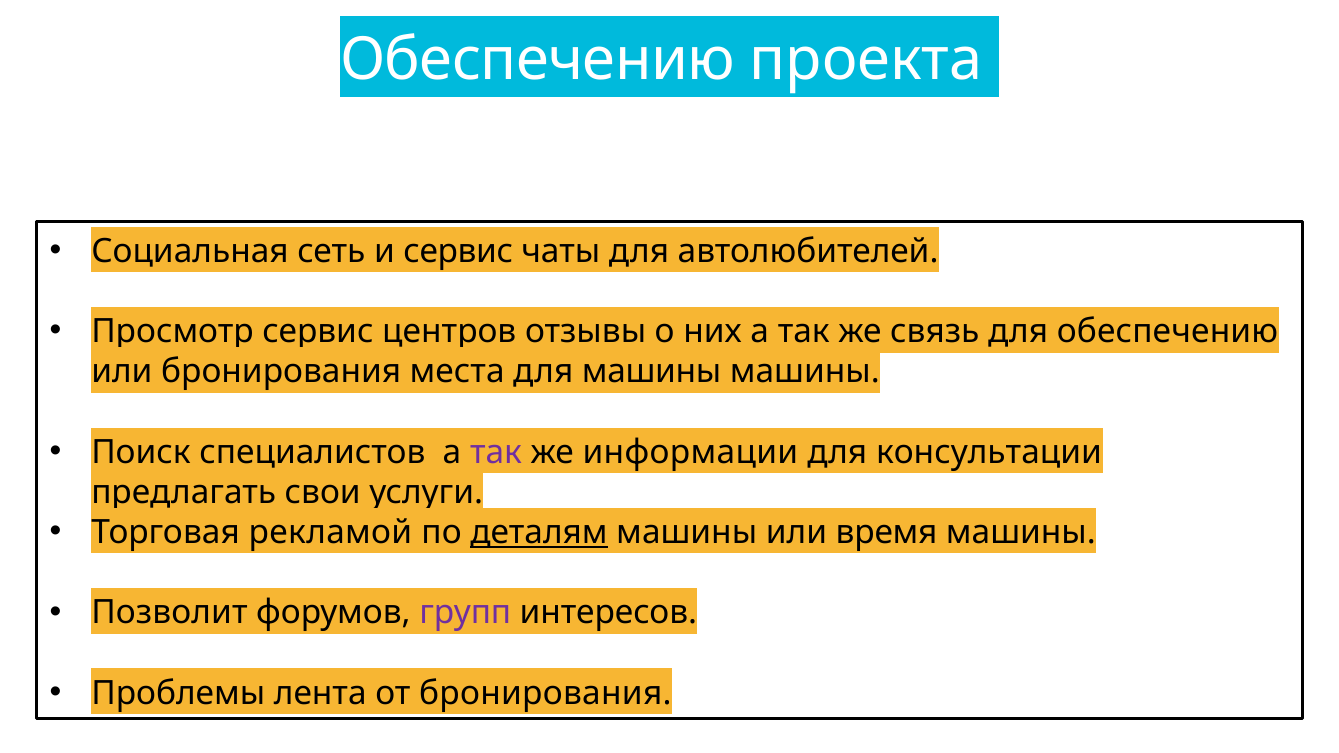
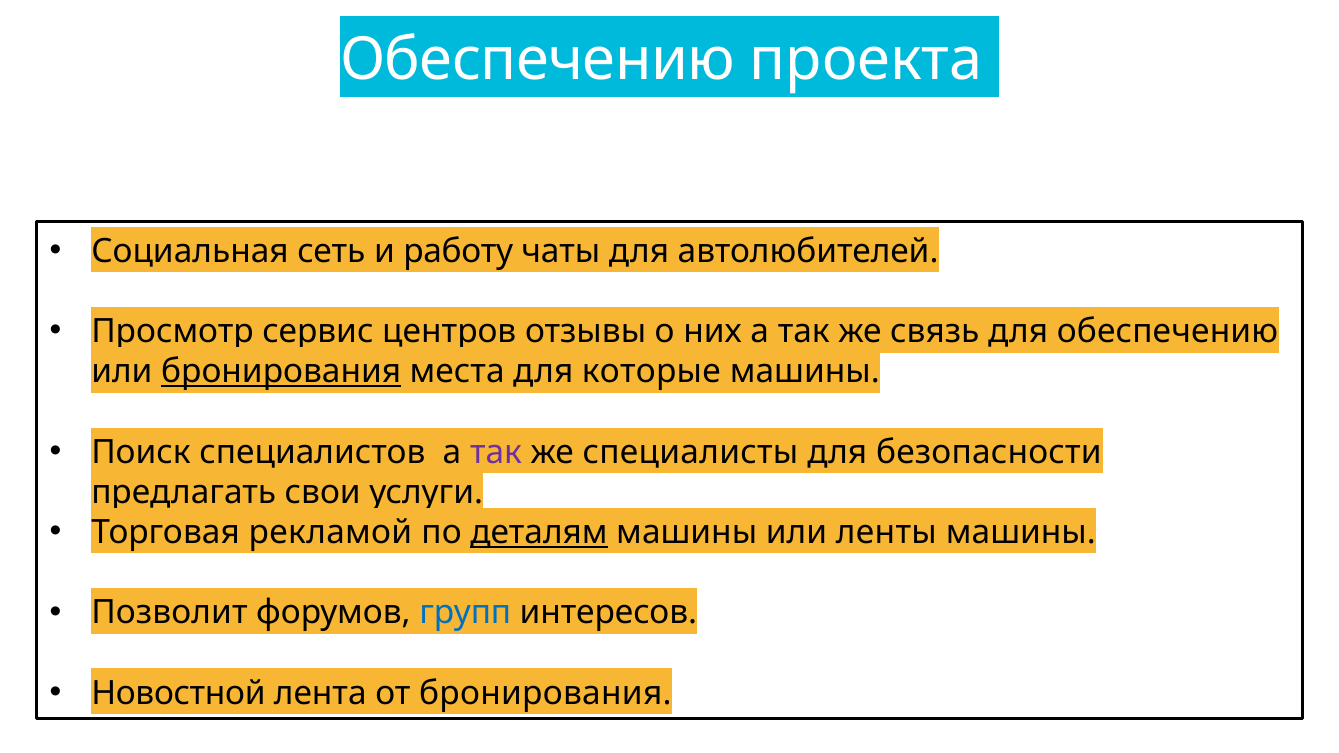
и сервис: сервис -> работу
бронирования at (281, 372) underline: none -> present
для машины: машины -> которые
информации: информации -> специалисты
консультации: консультации -> безопасности
время: время -> ленты
групп colour: purple -> blue
Проблемы: Проблемы -> Новостной
